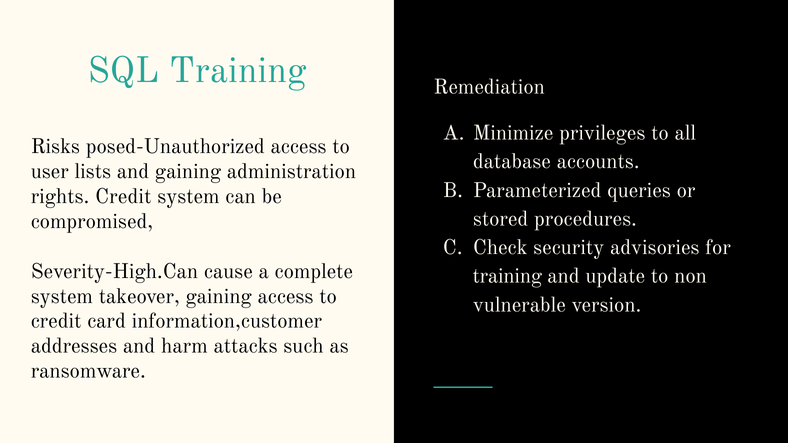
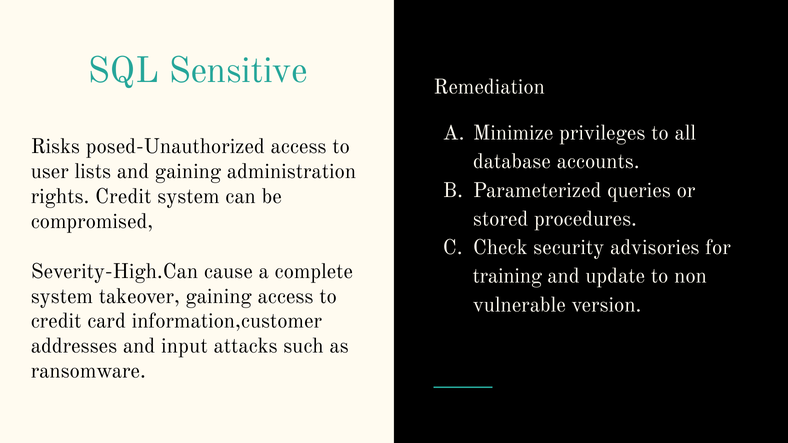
SQL Training: Training -> Sensitive
harm: harm -> input
